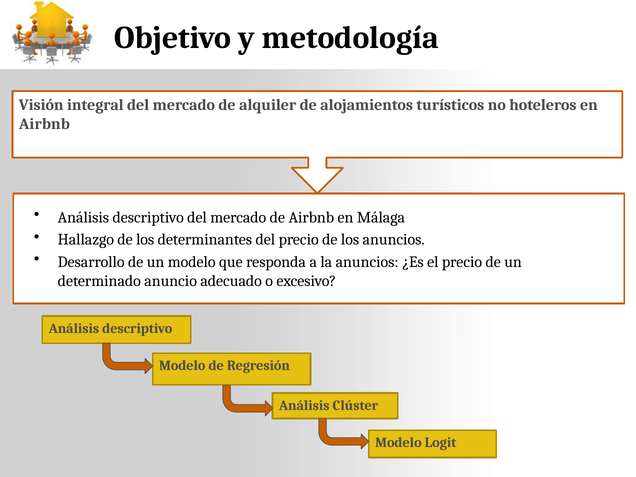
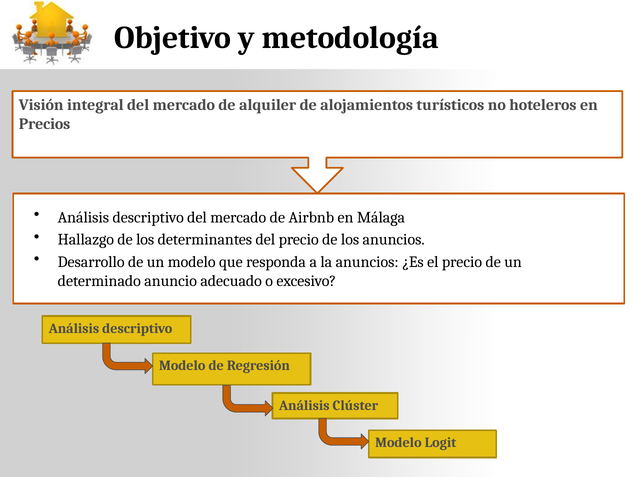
Airbnb at (44, 124): Airbnb -> Precios
